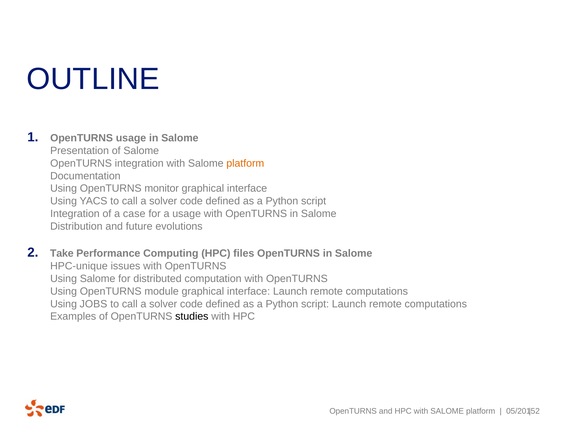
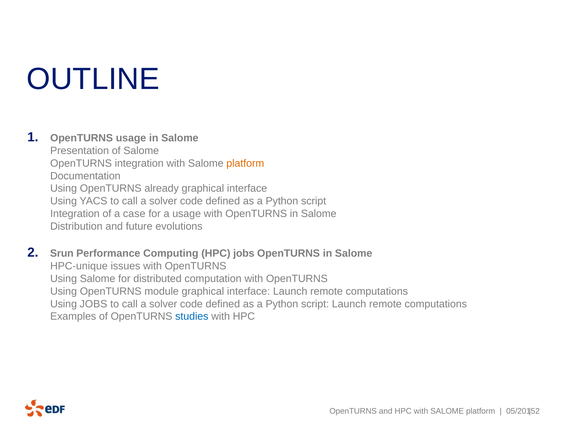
monitor: monitor -> already
Take: Take -> Srun
HPC files: files -> jobs
studies colour: black -> blue
